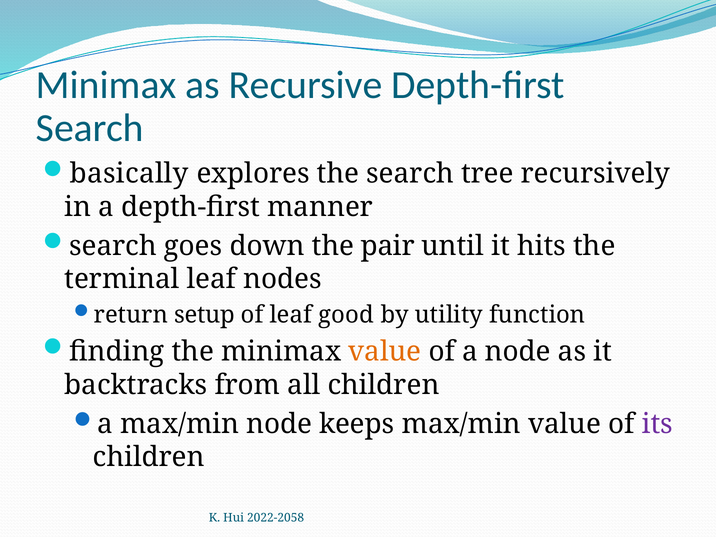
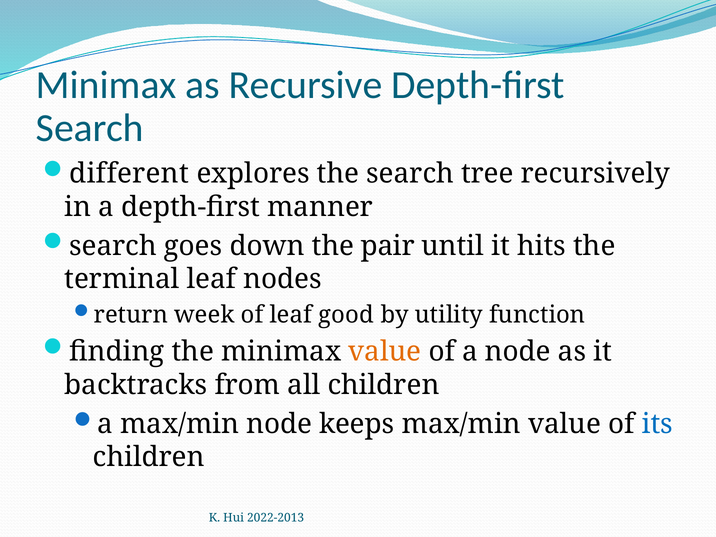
basically: basically -> different
setup: setup -> week
its colour: purple -> blue
2022-2058: 2022-2058 -> 2022-2013
